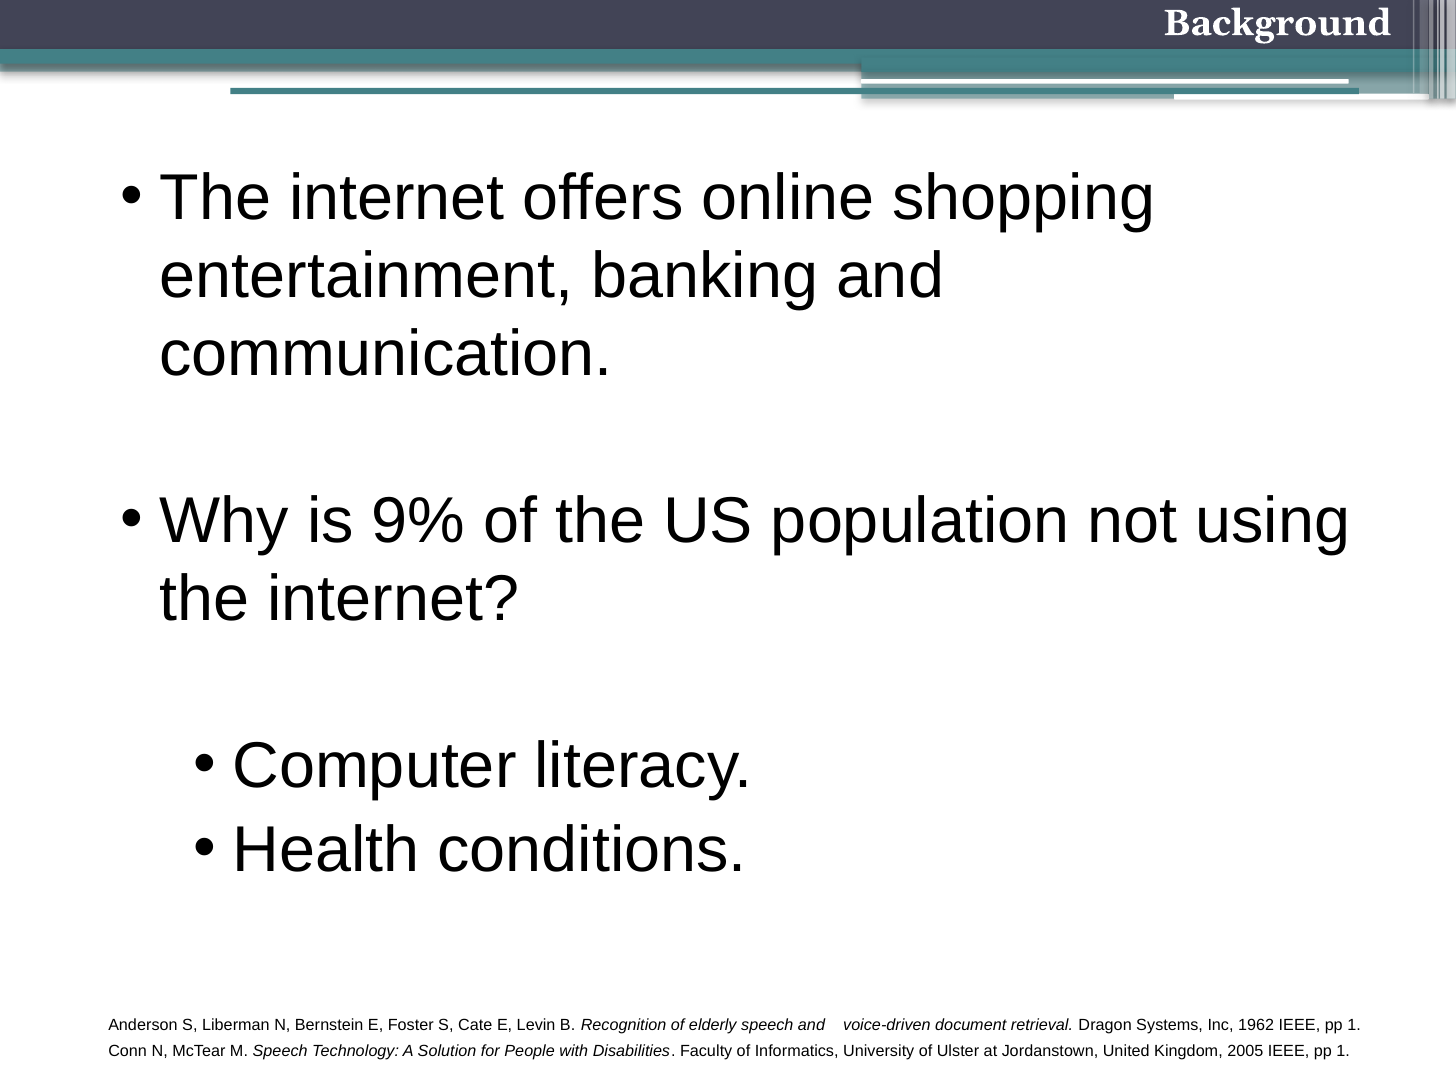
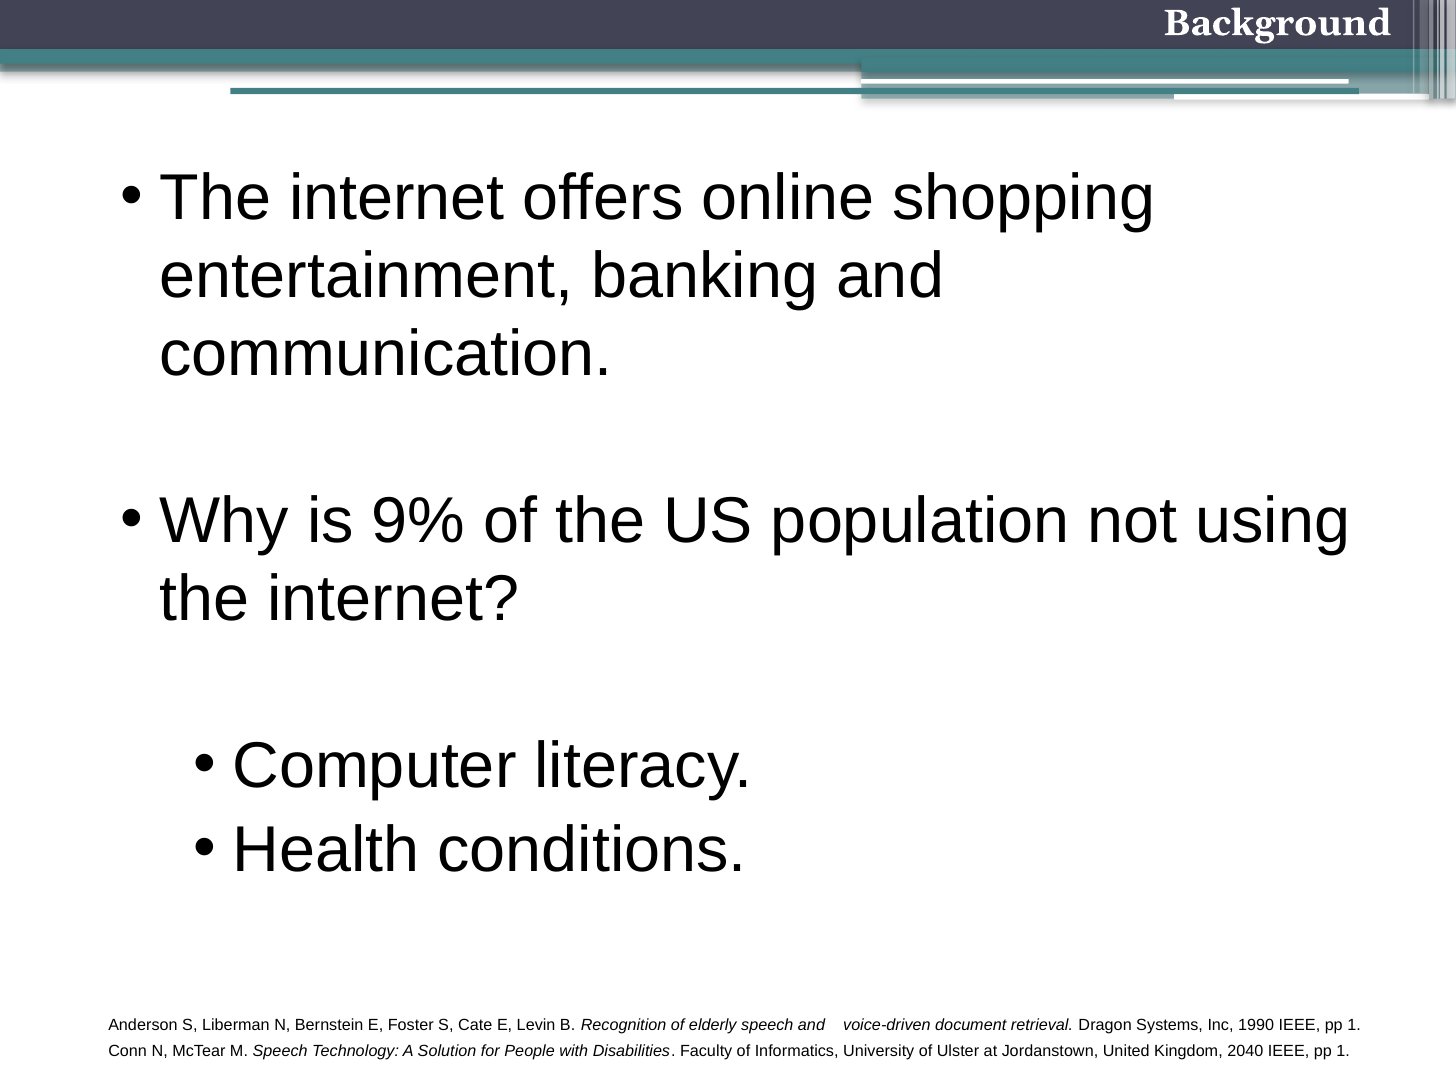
1962: 1962 -> 1990
2005: 2005 -> 2040
